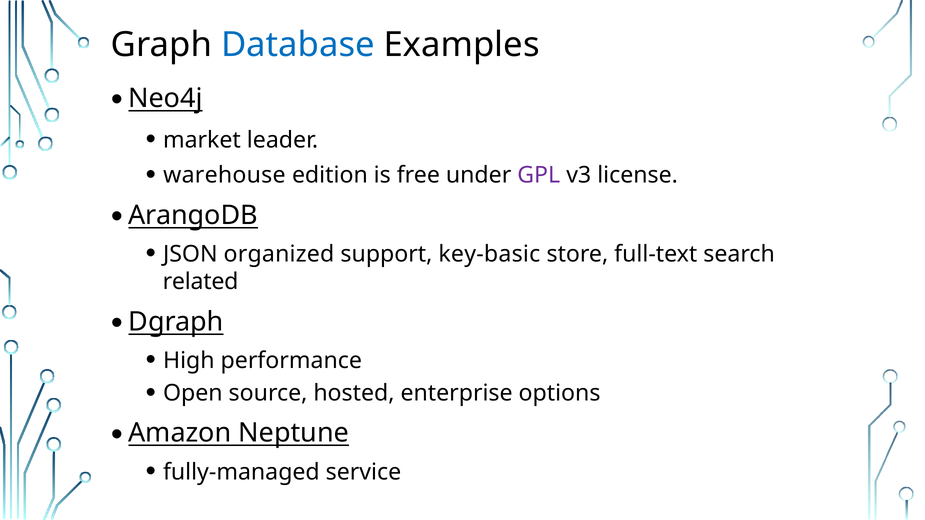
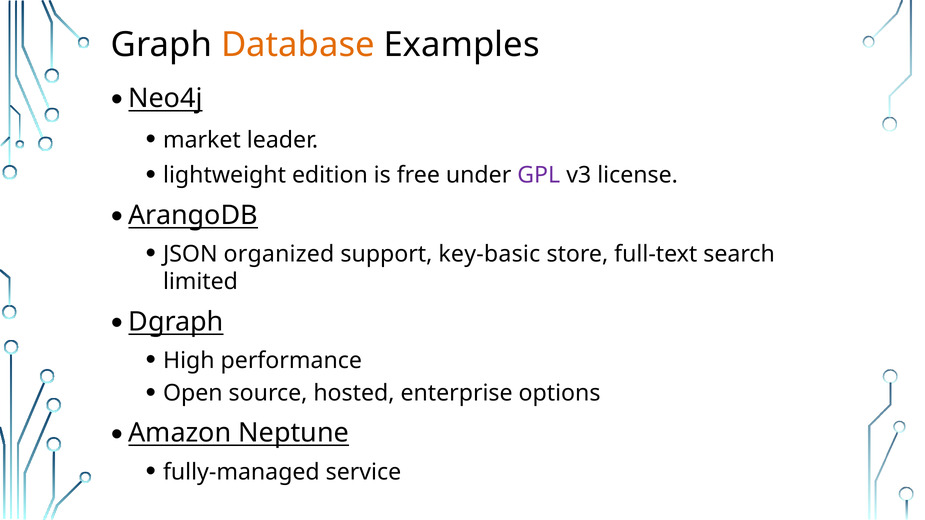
Database colour: blue -> orange
warehouse: warehouse -> lightweight
related: related -> limited
